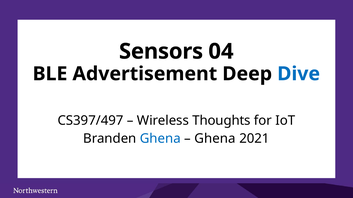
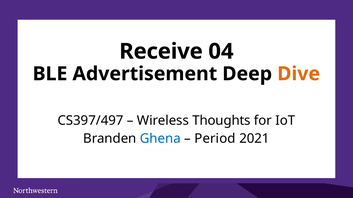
Sensors: Sensors -> Receive
Dive colour: blue -> orange
Ghena at (215, 139): Ghena -> Period
